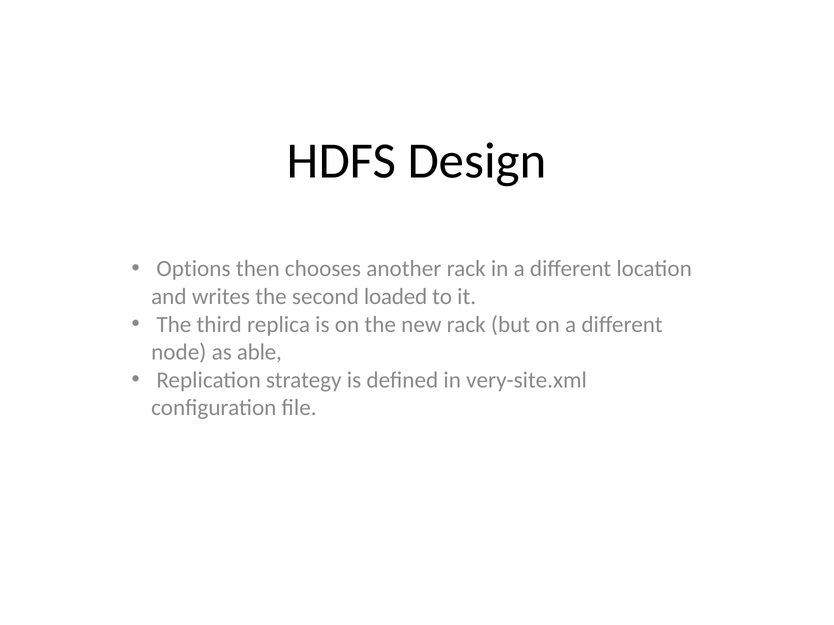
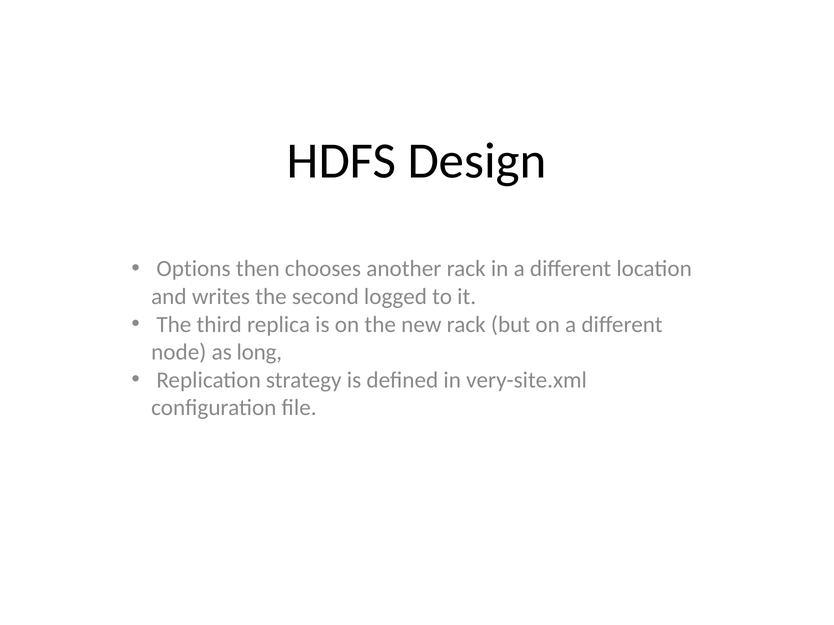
loaded: loaded -> logged
able: able -> long
